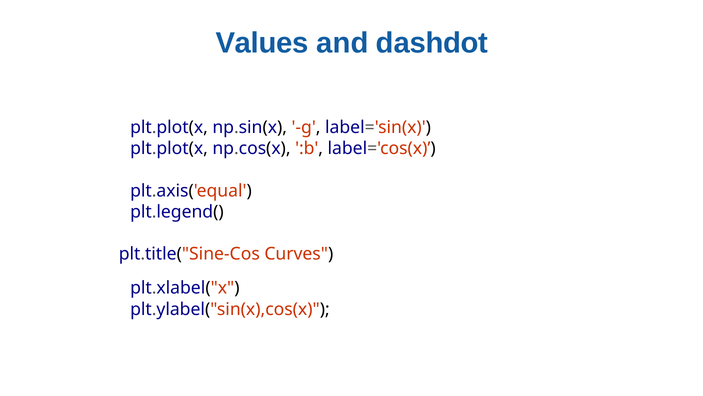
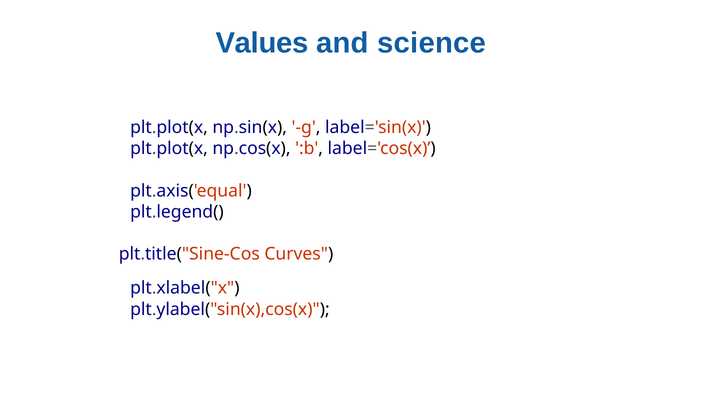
dashdot: dashdot -> science
